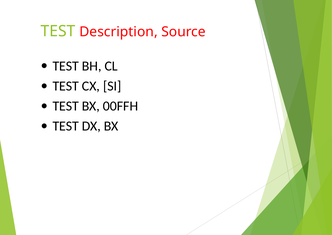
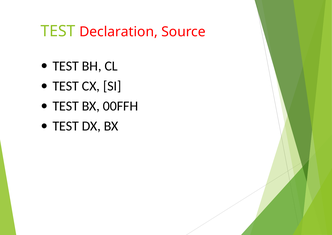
Description: Description -> Declaration
